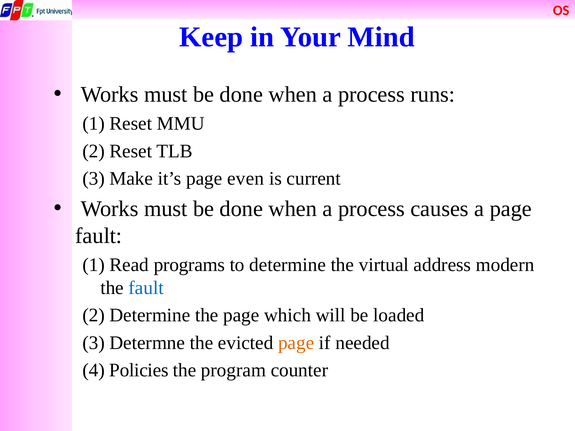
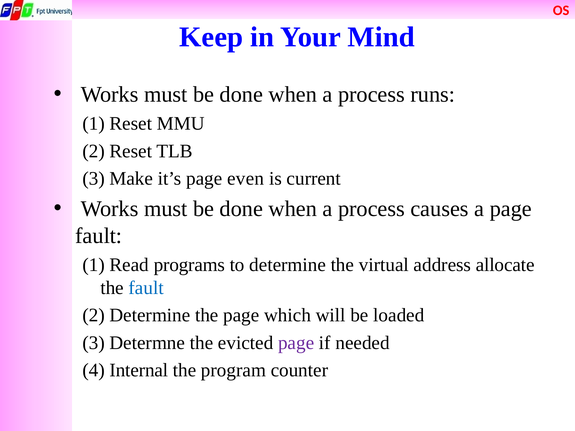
modern: modern -> allocate
page at (296, 343) colour: orange -> purple
Policies: Policies -> Internal
